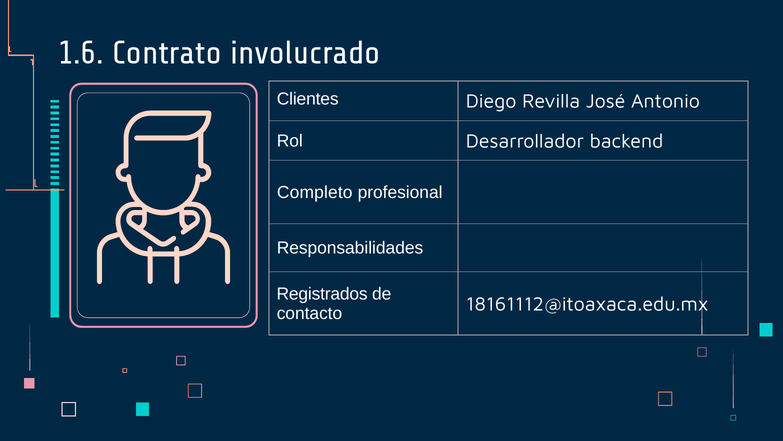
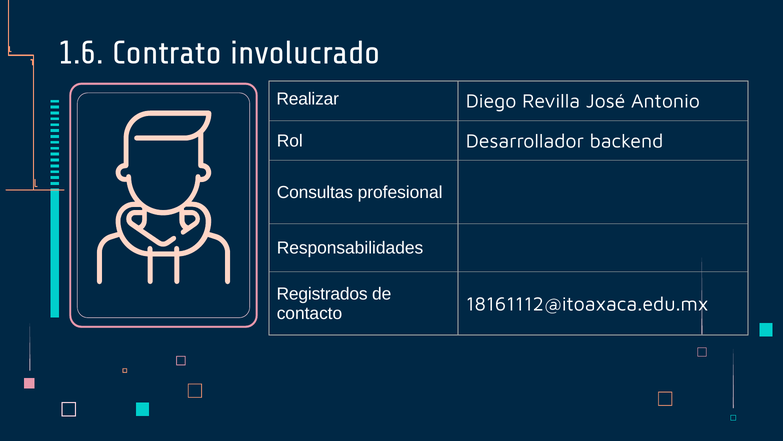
Clientes: Clientes -> Realizar
Completo: Completo -> Consultas
